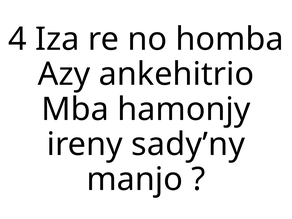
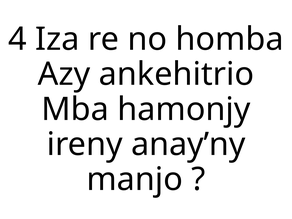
sady’ny: sady’ny -> anay’ny
